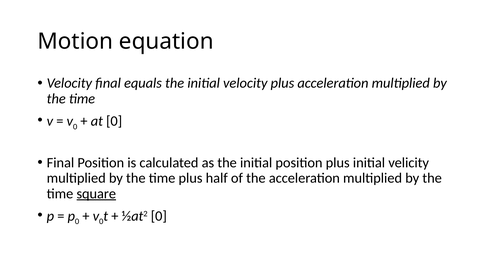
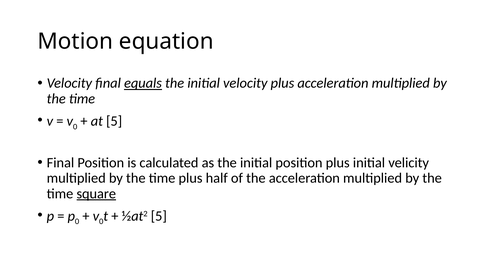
equals underline: none -> present
at 0: 0 -> 5
½at2 0: 0 -> 5
